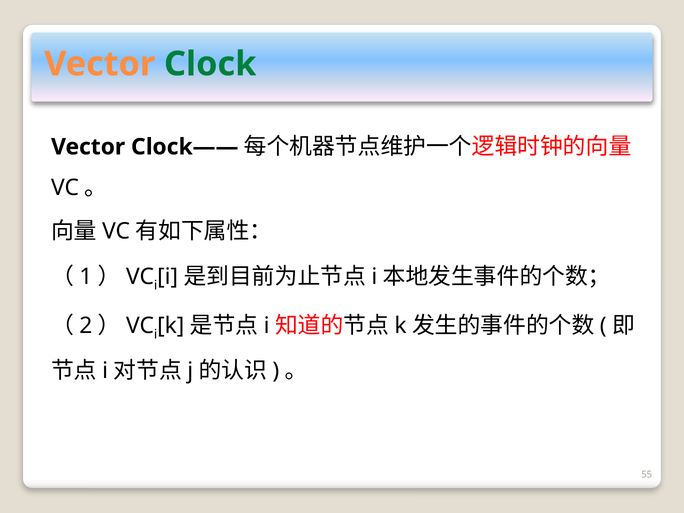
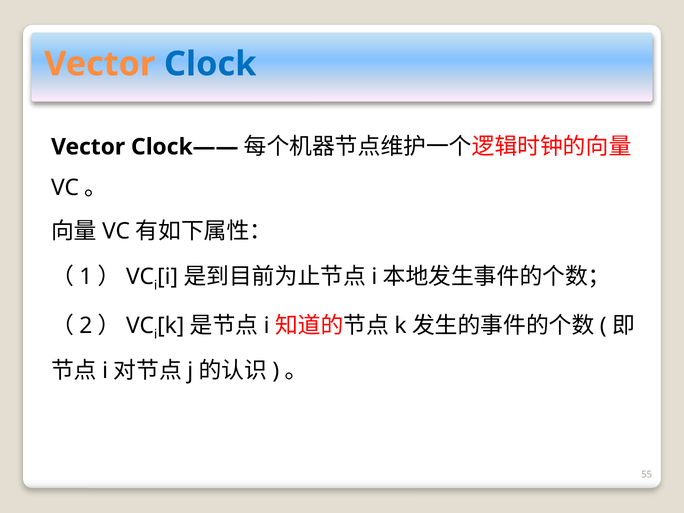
Clock colour: green -> blue
